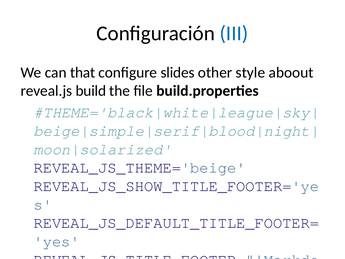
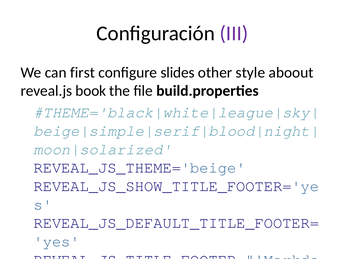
III colour: blue -> purple
that: that -> first
build: build -> book
